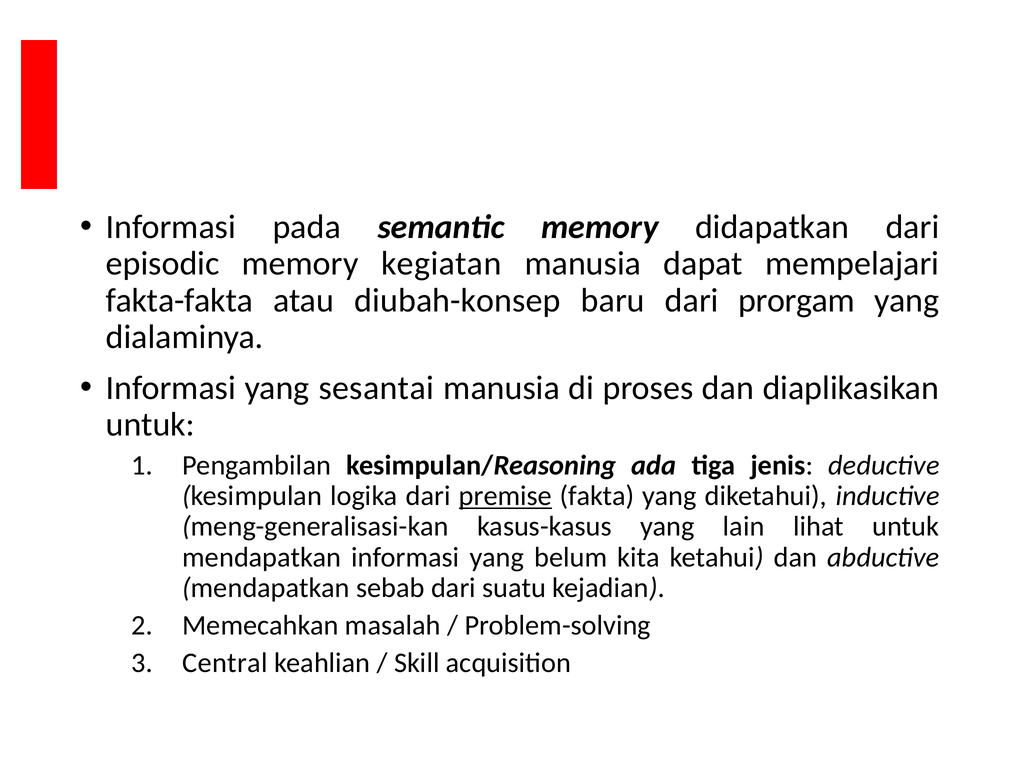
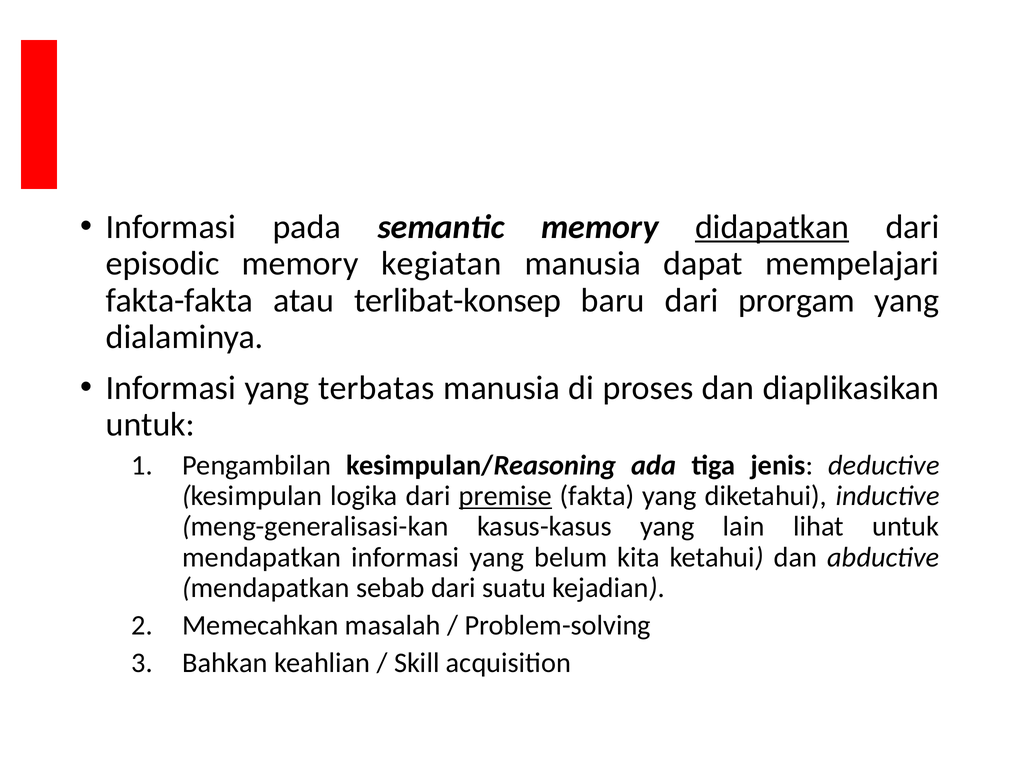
didapatkan underline: none -> present
diubah-konsep: diubah-konsep -> terlibat-konsep
sesantai: sesantai -> terbatas
Central: Central -> Bahkan
